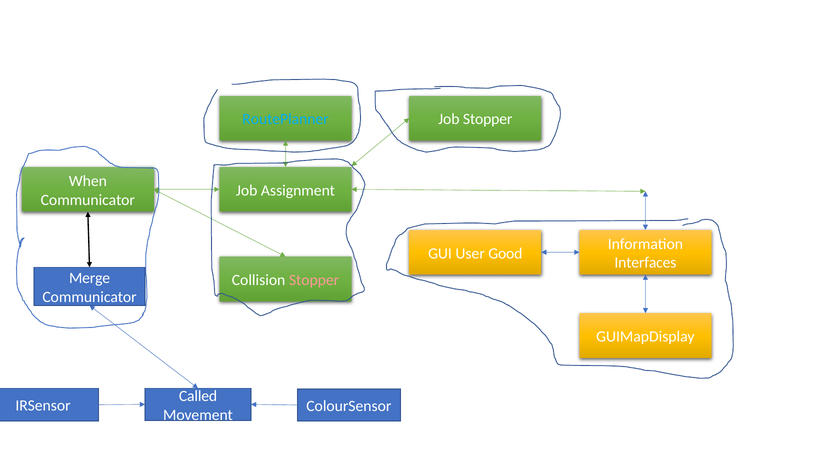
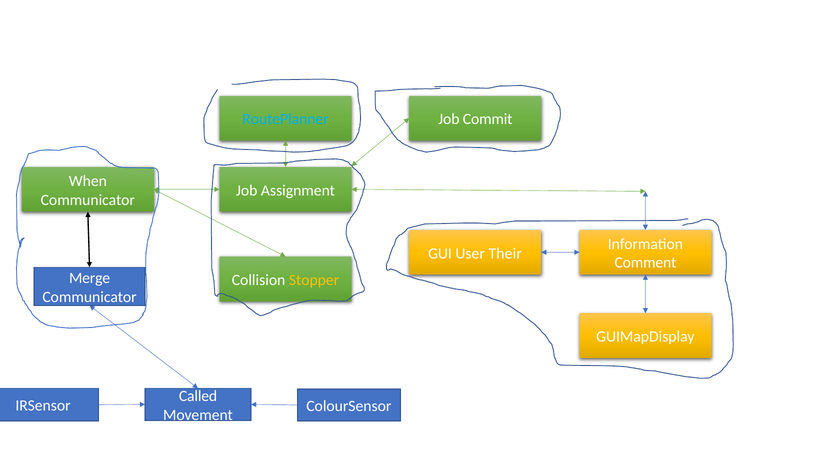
Job Stopper: Stopper -> Commit
Good: Good -> Their
Interfaces: Interfaces -> Comment
Stopper at (314, 280) colour: pink -> yellow
